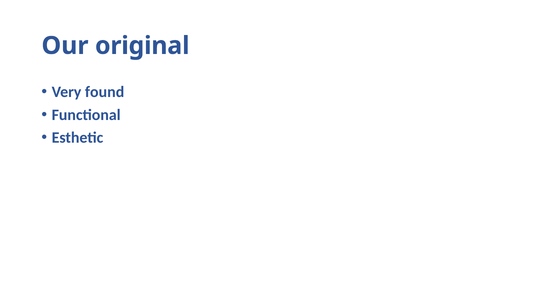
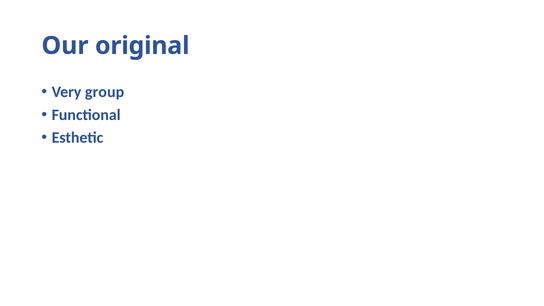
found: found -> group
